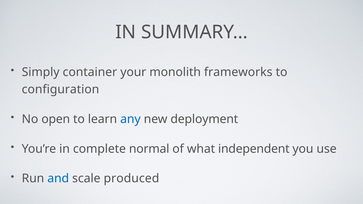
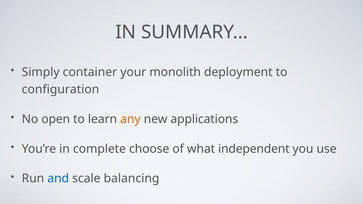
frameworks: frameworks -> deployment
any colour: blue -> orange
deployment: deployment -> applications
normal: normal -> choose
produced: produced -> balancing
